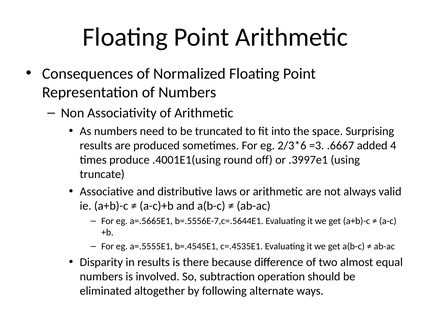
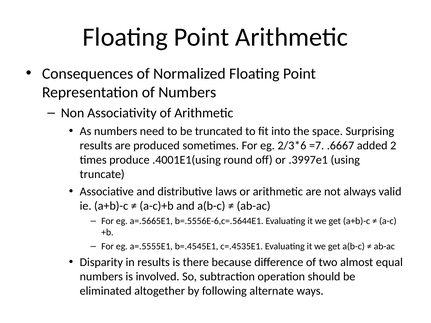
=3: =3 -> =7
4: 4 -> 2
b=.5556E-7,c=.5644E1: b=.5556E-7,c=.5644E1 -> b=.5556E-6,c=.5644E1
